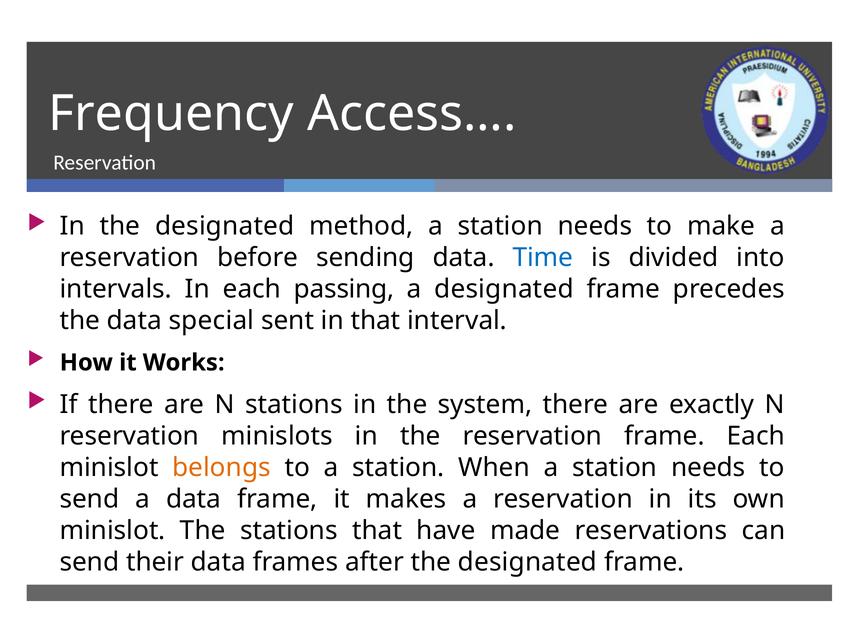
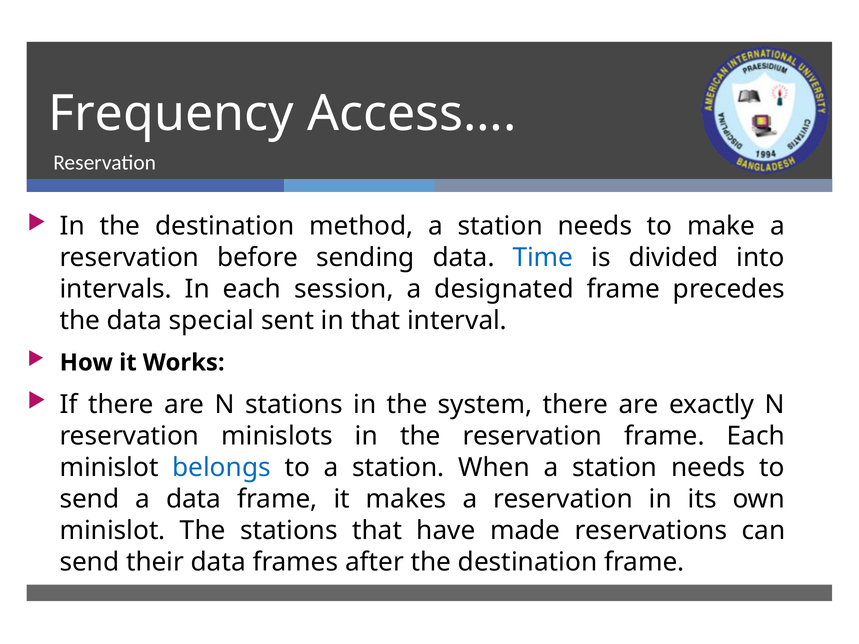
In the designated: designated -> destination
passing: passing -> session
belongs colour: orange -> blue
after the designated: designated -> destination
